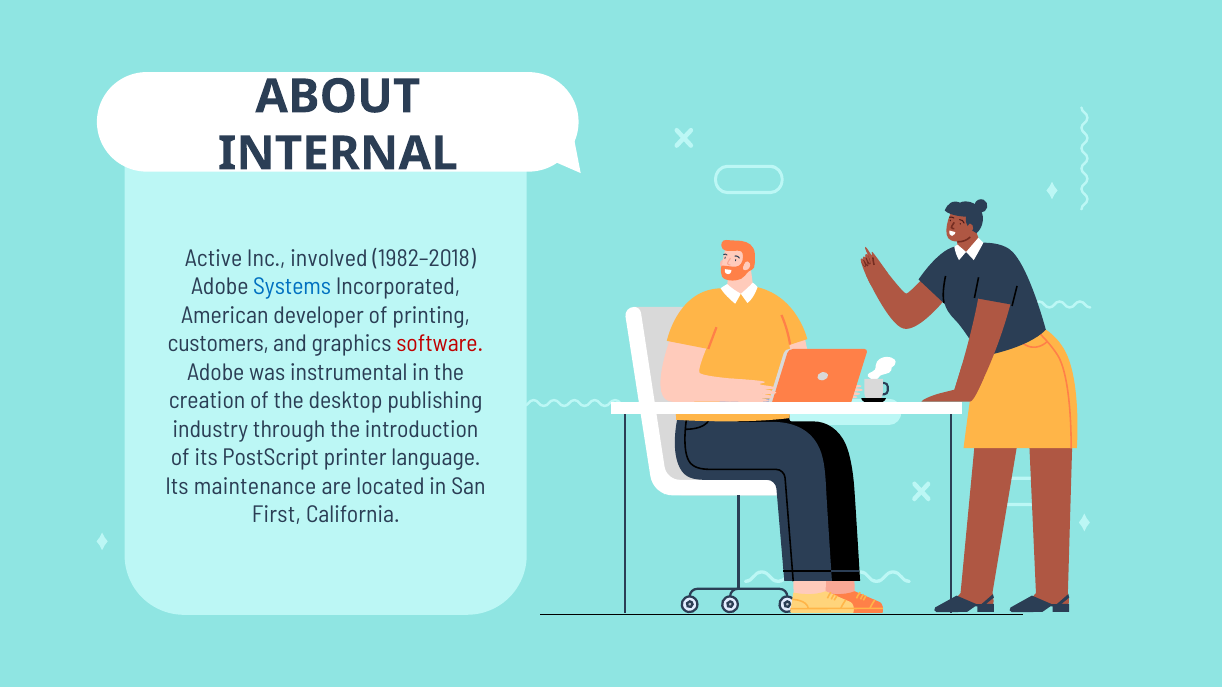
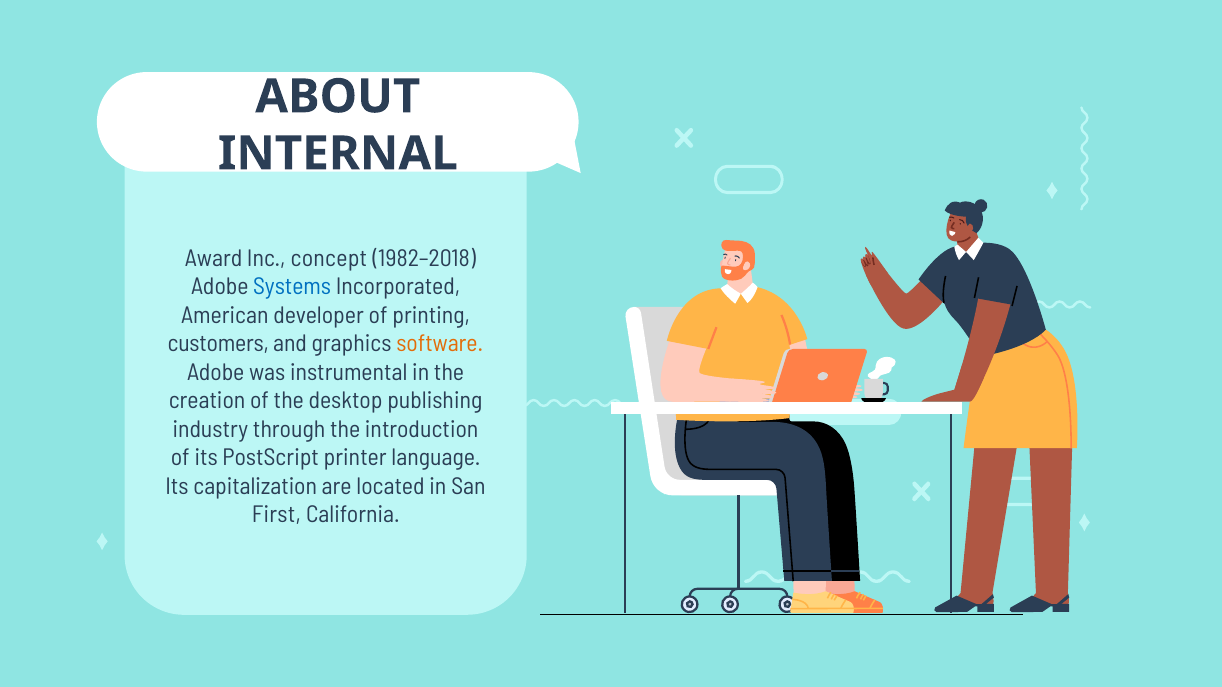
Active: Active -> Award
involved: involved -> concept
software colour: red -> orange
maintenance: maintenance -> capitalization
